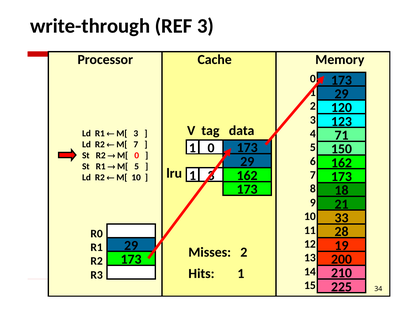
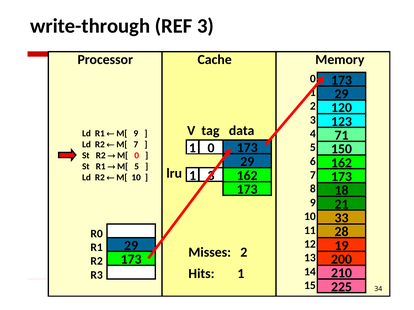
M[ 3: 3 -> 9
